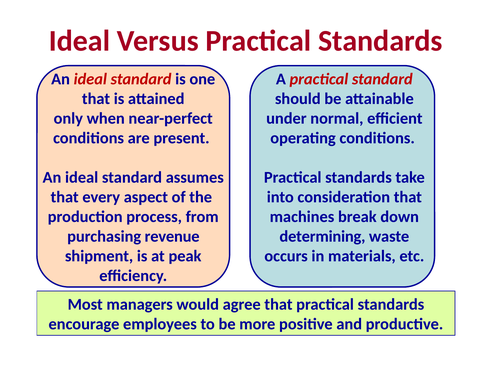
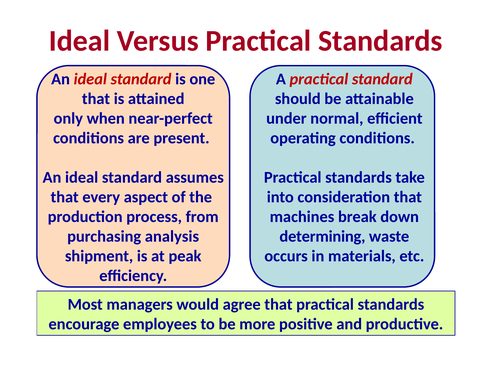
revenue: revenue -> analysis
